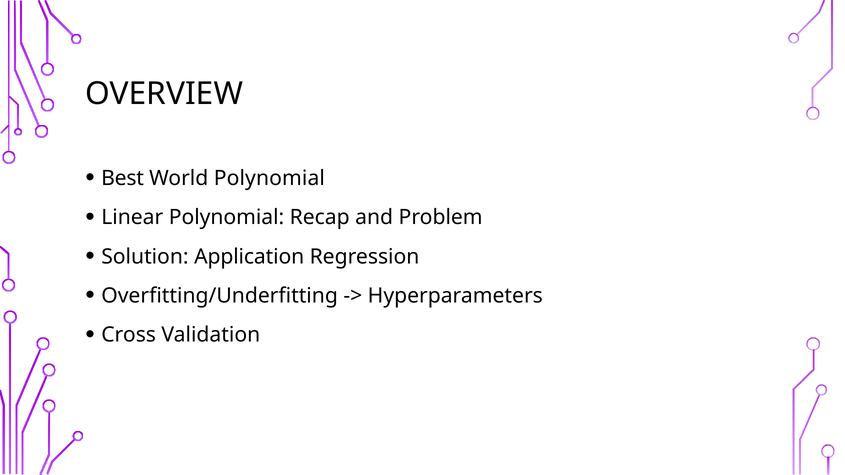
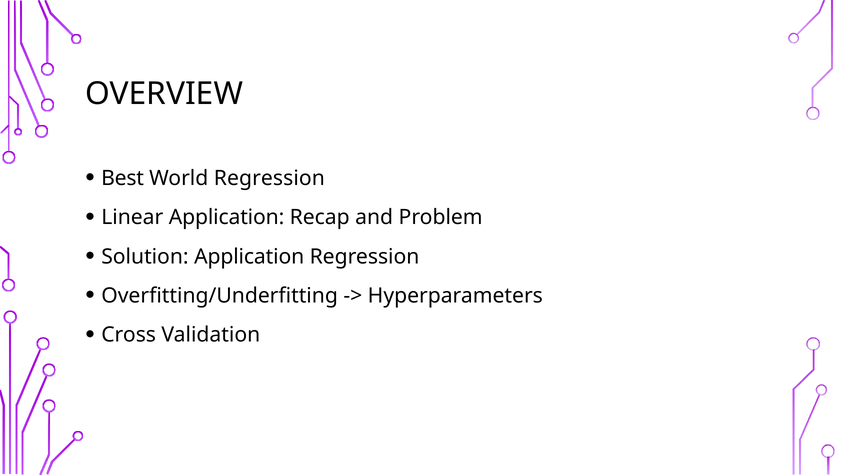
World Polynomial: Polynomial -> Regression
Linear Polynomial: Polynomial -> Application
